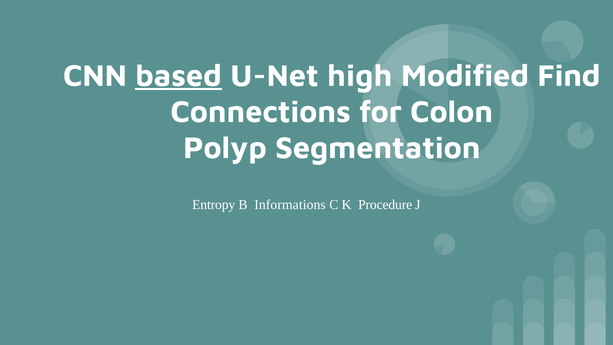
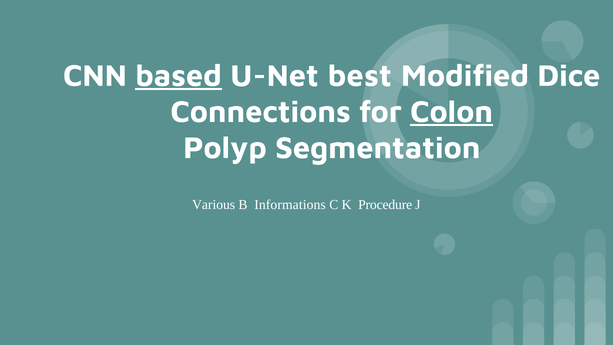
high: high -> best
Find: Find -> Dice
Colon underline: none -> present
Entropy: Entropy -> Various
